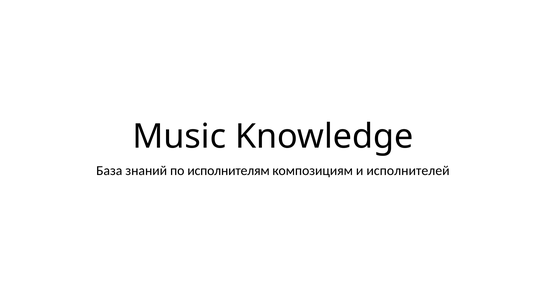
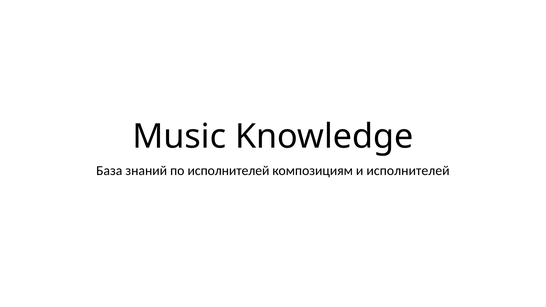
по исполнителям: исполнителям -> исполнителей
